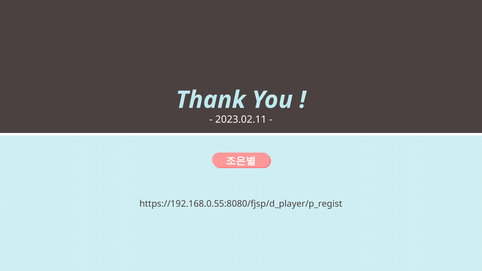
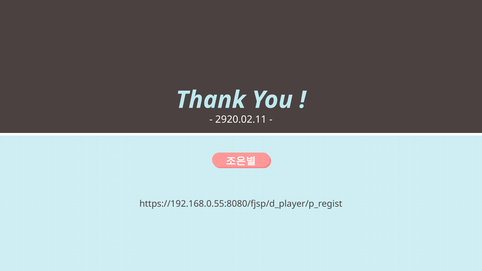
2023.02.11: 2023.02.11 -> 2920.02.11
